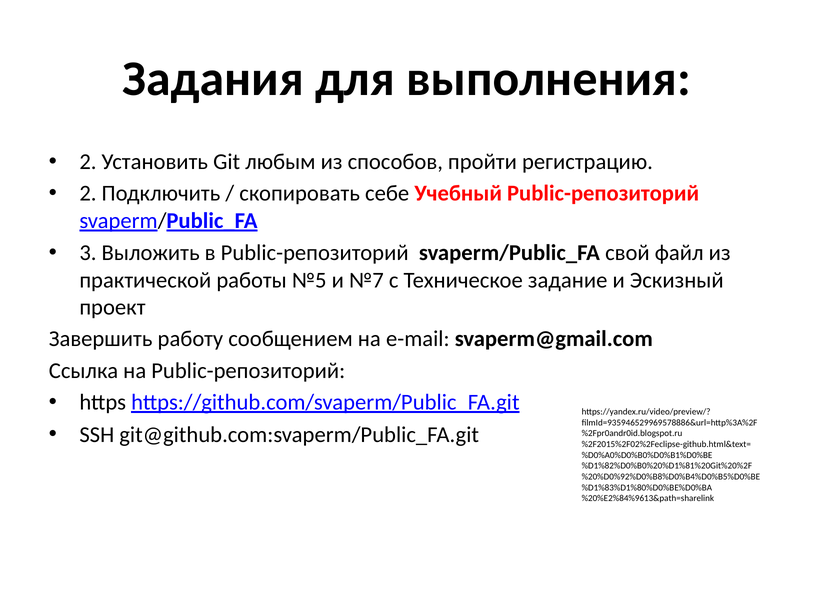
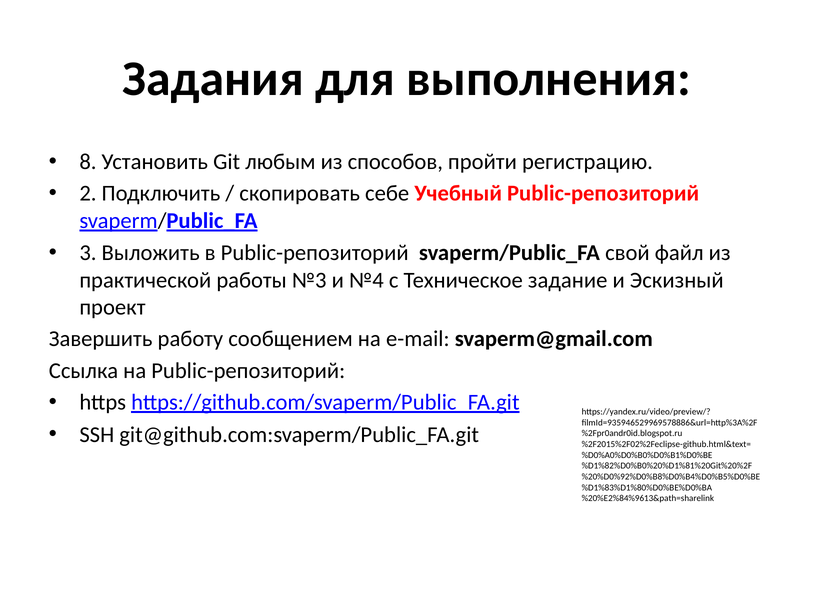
2 at (88, 162): 2 -> 8
№5: №5 -> №3
№7: №7 -> №4
